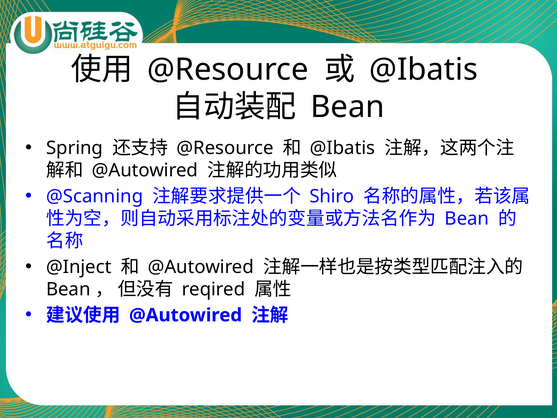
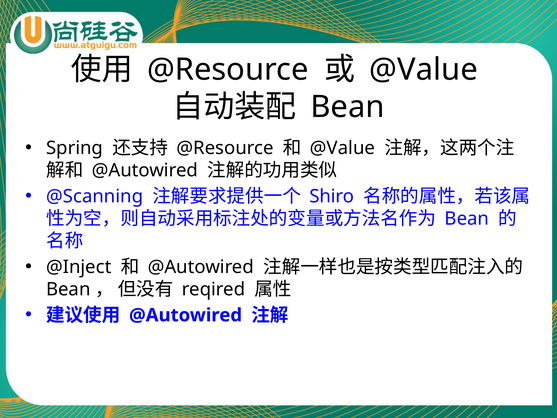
@Ibatis at (424, 70): @Ibatis -> @Value
@Ibatis at (343, 148): @Ibatis -> @Value
